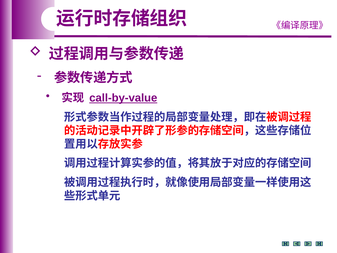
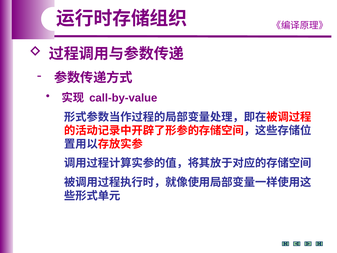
call-by-value underline: present -> none
